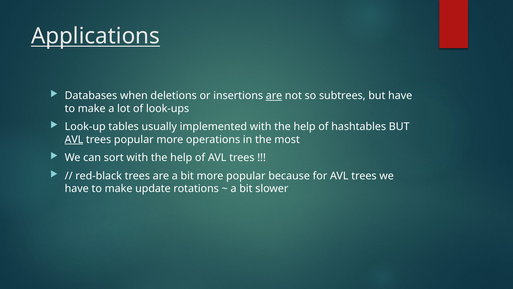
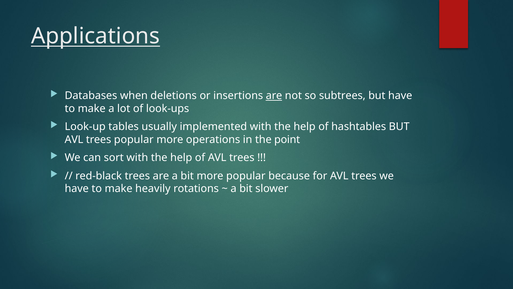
AVL at (74, 139) underline: present -> none
most: most -> point
update: update -> heavily
